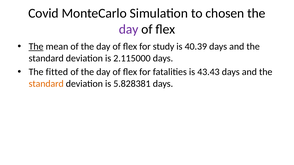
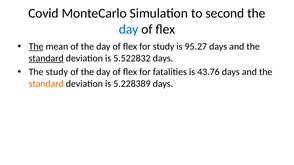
chosen: chosen -> second
day at (129, 29) colour: purple -> blue
40.39: 40.39 -> 95.27
standard at (46, 58) underline: none -> present
2.115000: 2.115000 -> 5.522832
The fitted: fitted -> study
43.43: 43.43 -> 43.76
5.828381: 5.828381 -> 5.228389
